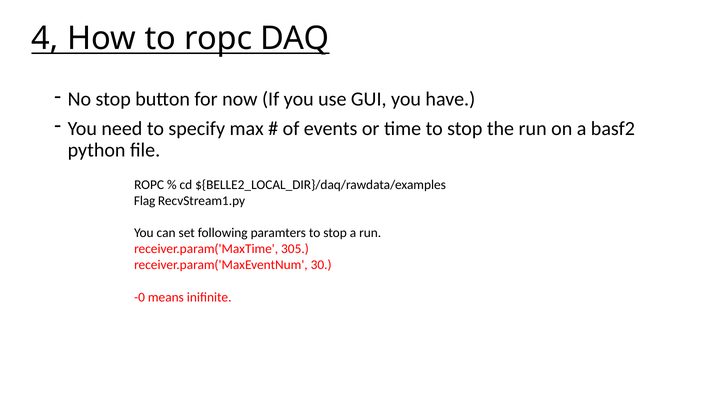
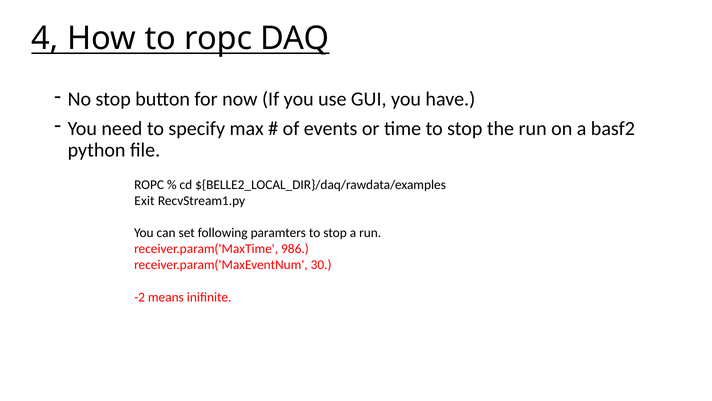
Flag: Flag -> Exit
305: 305 -> 986
-0: -0 -> -2
